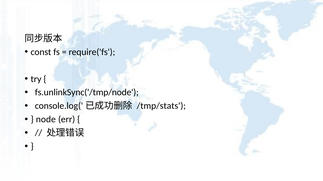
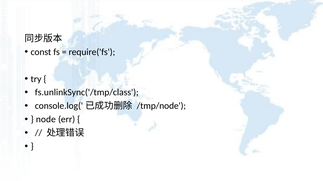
fs.unlinkSync('/tmp/node: fs.unlinkSync('/tmp/node -> fs.unlinkSync('/tmp/class
/tmp/stats: /tmp/stats -> /tmp/node
